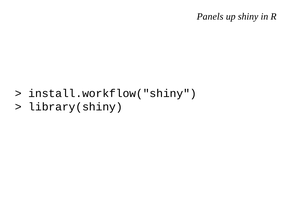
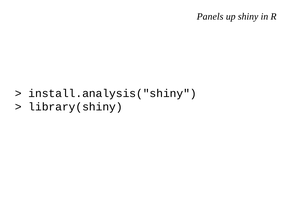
install.workflow("shiny: install.workflow("shiny -> install.analysis("shiny
